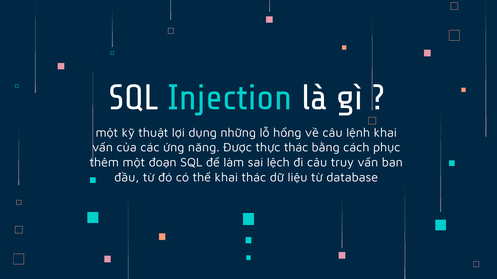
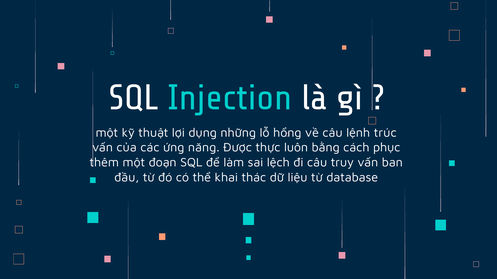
lệnh khai: khai -> trúc
thực thác: thác -> luôn
